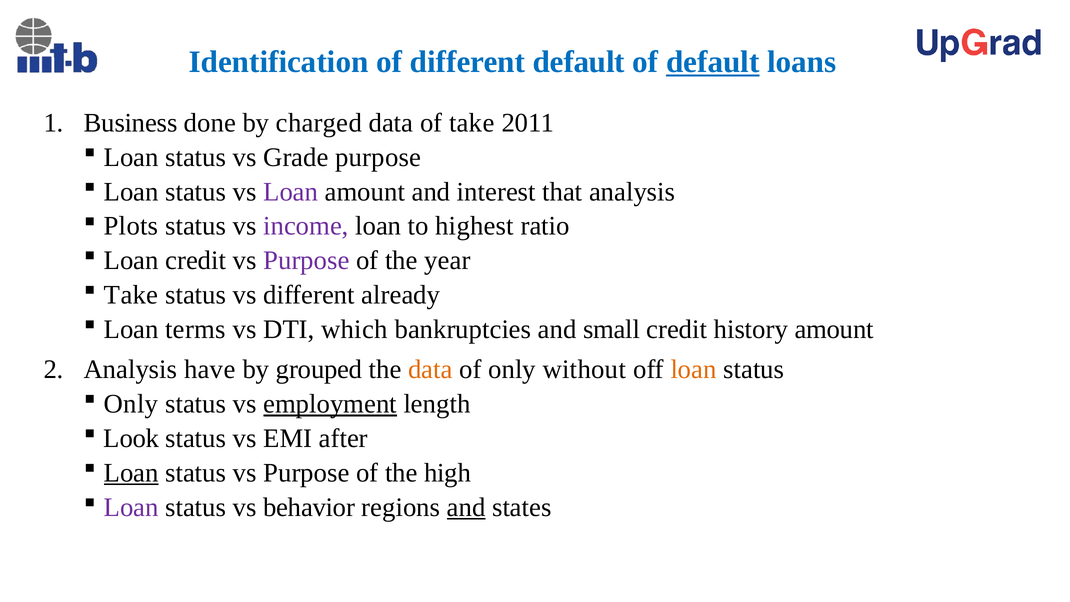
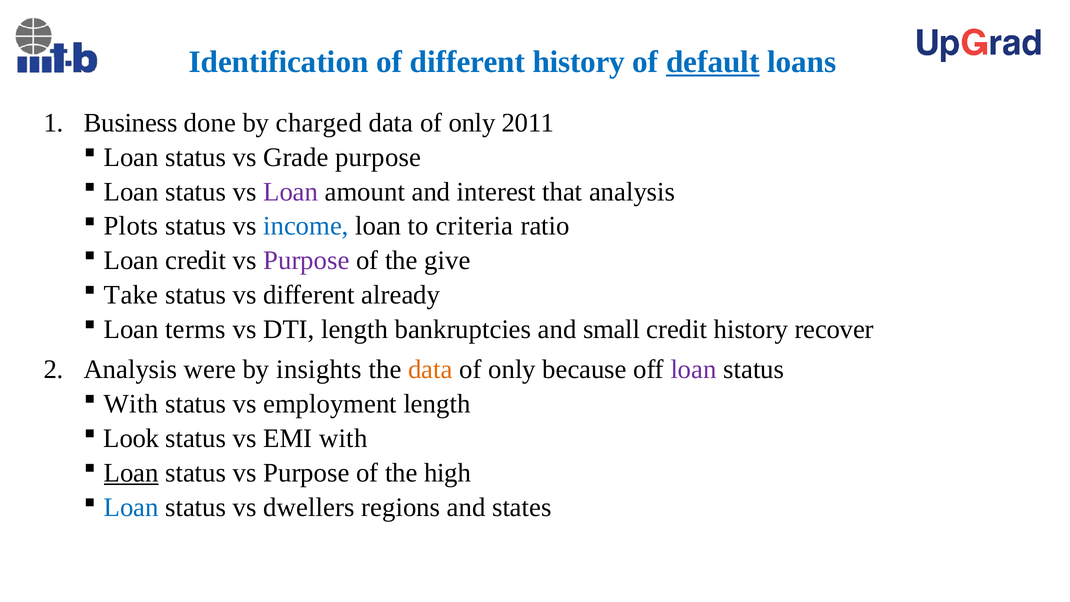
different default: default -> history
take at (472, 123): take -> only
income colour: purple -> blue
highest: highest -> criteria
year: year -> give
DTI which: which -> length
history amount: amount -> recover
have: have -> were
grouped: grouped -> insights
without: without -> because
loan at (694, 369) colour: orange -> purple
Only at (131, 404): Only -> With
employment underline: present -> none
EMI after: after -> with
Loan at (131, 507) colour: purple -> blue
behavior: behavior -> dwellers
and at (466, 507) underline: present -> none
